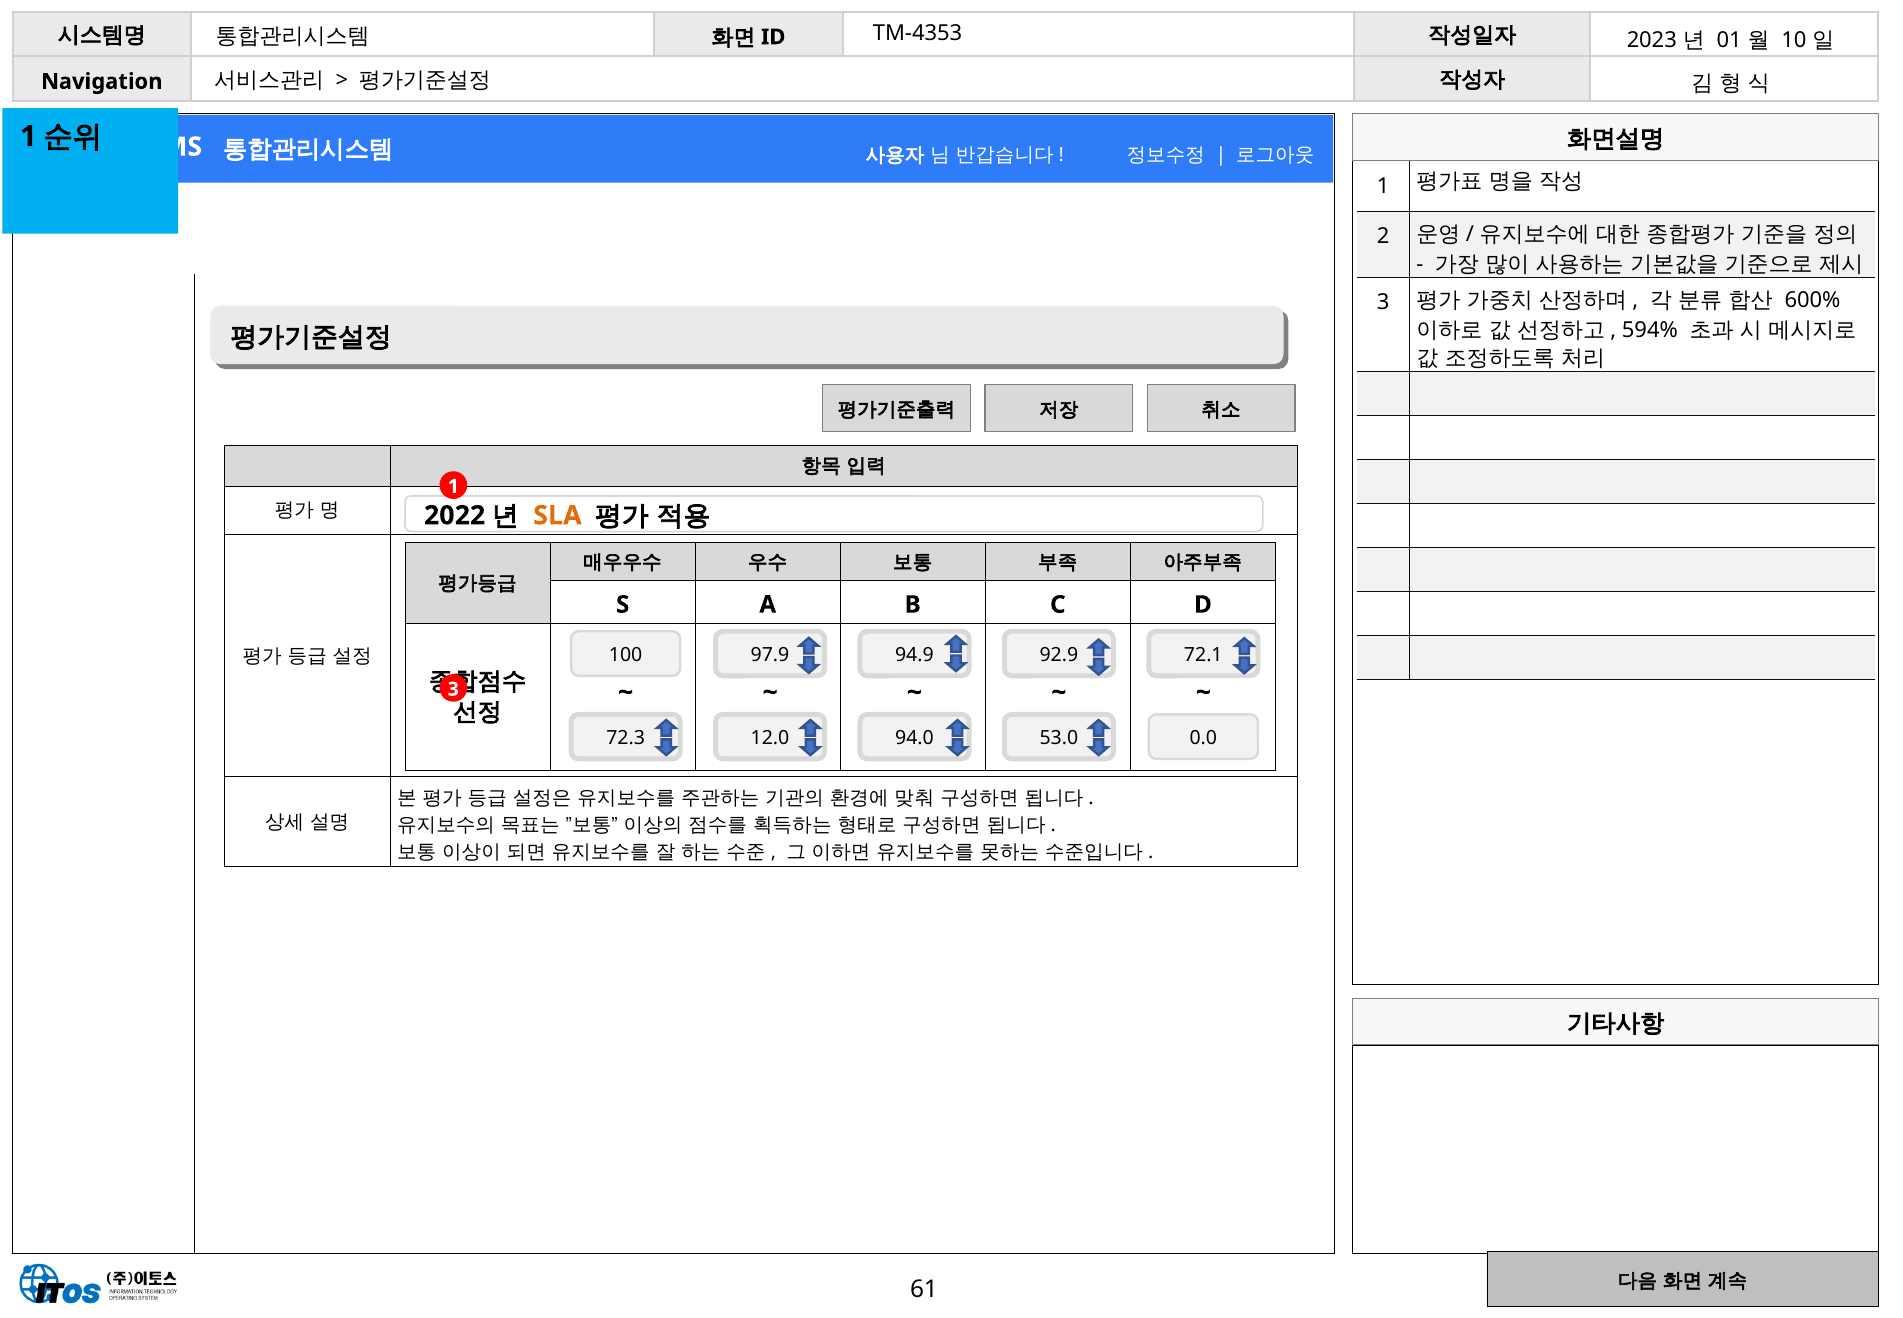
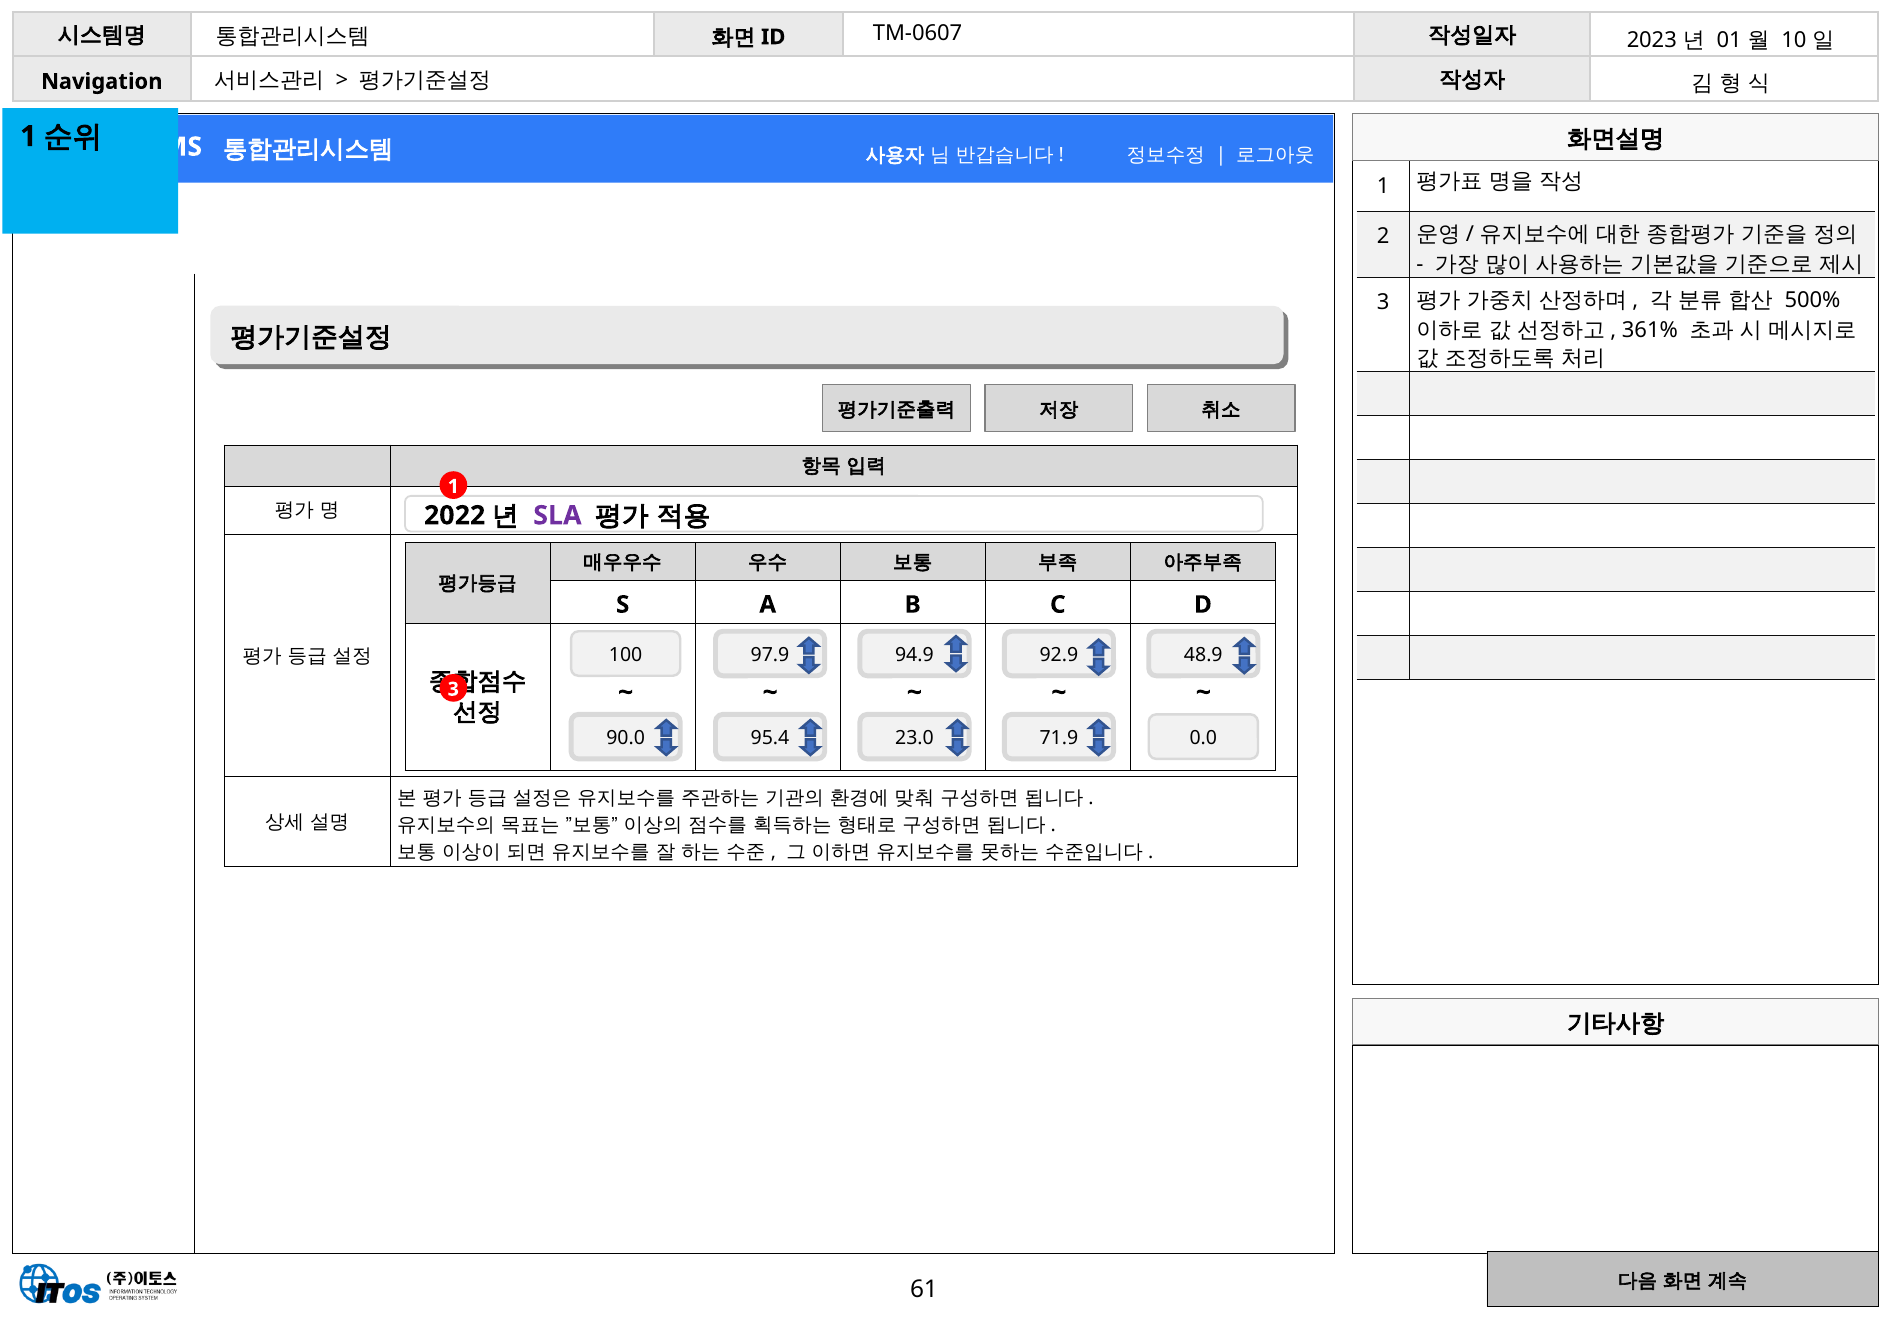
TM-4353: TM-4353 -> TM-0607
600%: 600% -> 500%
594%: 594% -> 361%
SLA colour: orange -> purple
72.1: 72.1 -> 48.9
72.3: 72.3 -> 90.0
12.0: 12.0 -> 95.4
94.0: 94.0 -> 23.0
53.0: 53.0 -> 71.9
